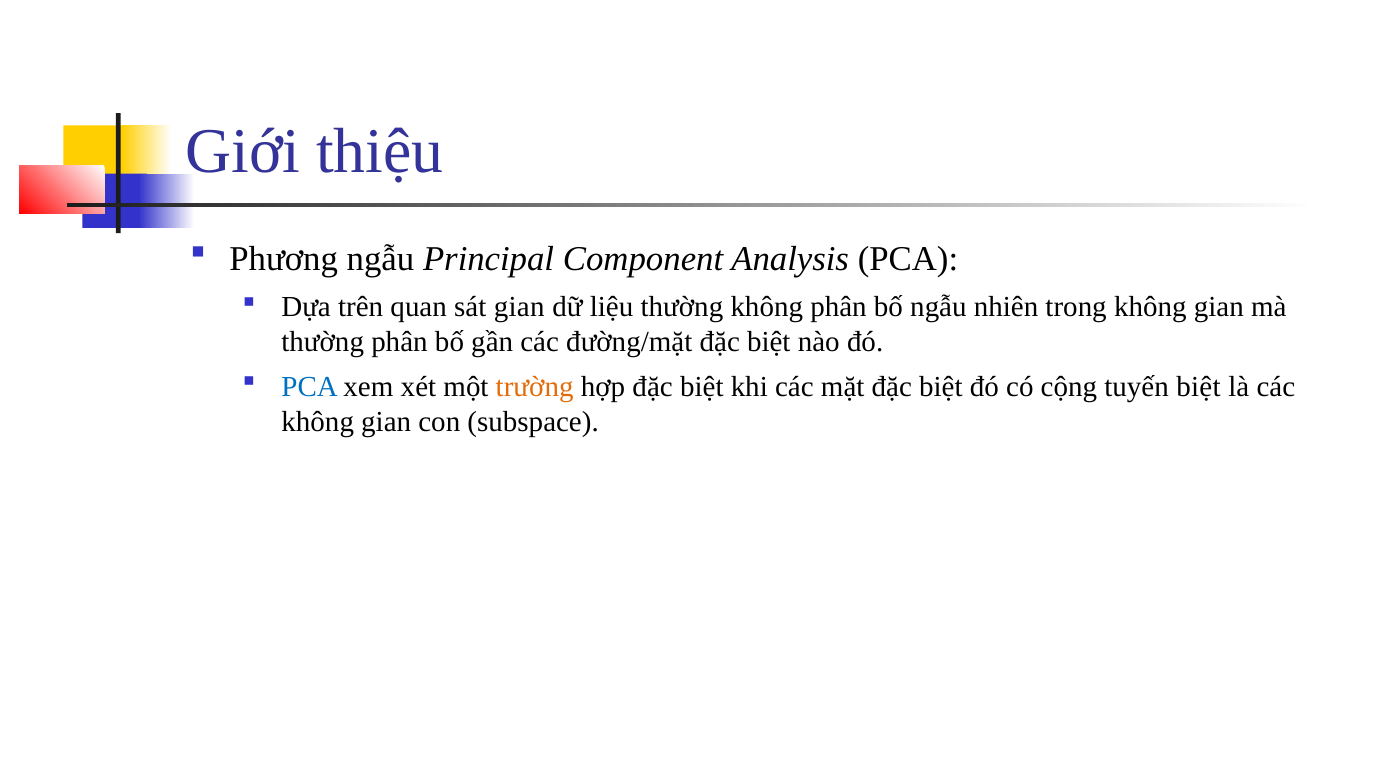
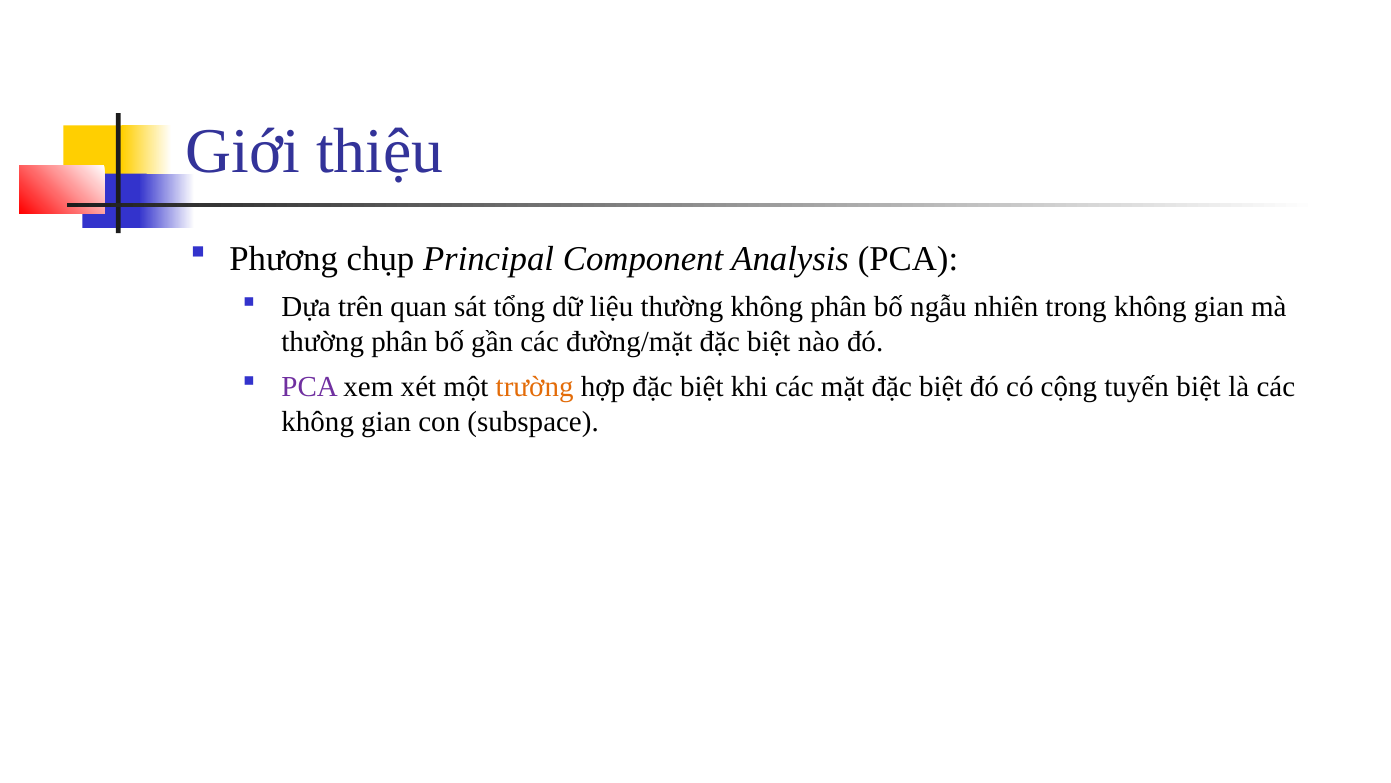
Phương ngẫu: ngẫu -> chụp
sát gian: gian -> tổng
PCA at (310, 387) colour: blue -> purple
